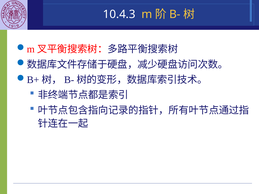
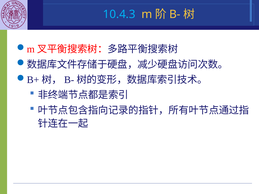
10.4.3 colour: white -> light blue
